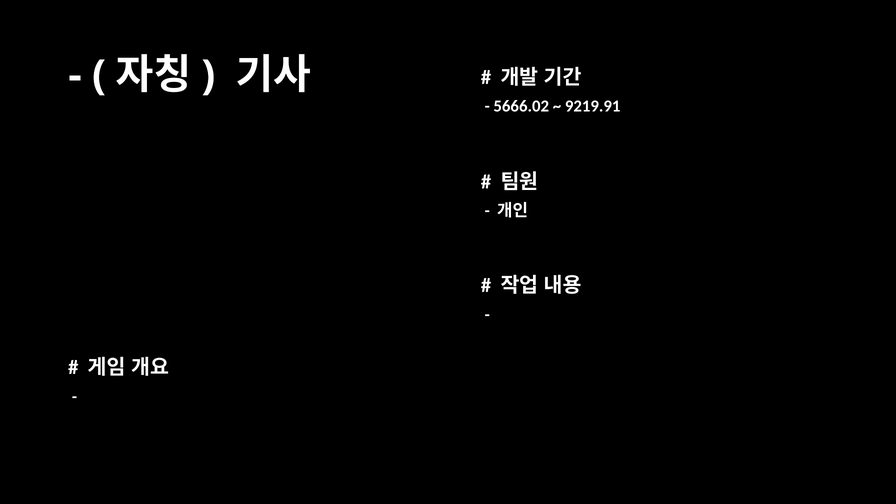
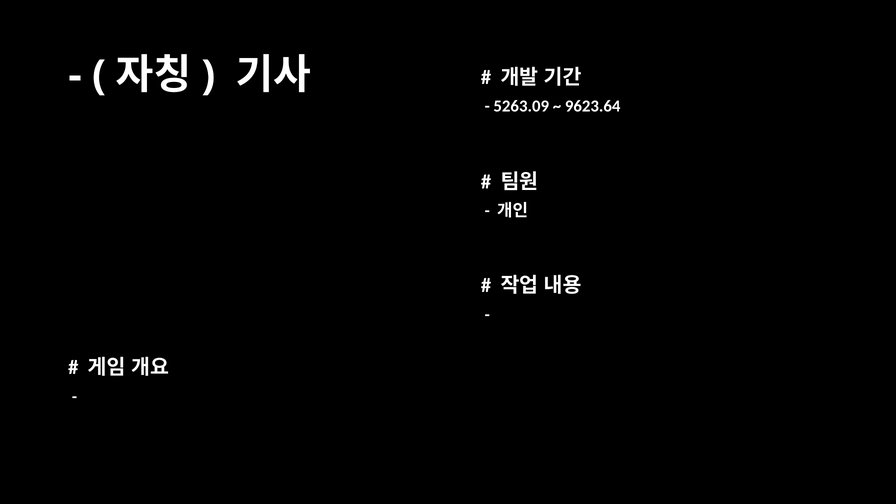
5666.02: 5666.02 -> 5263.09
9219.91: 9219.91 -> 9623.64
